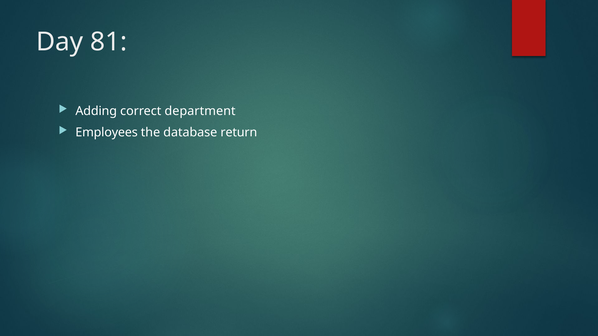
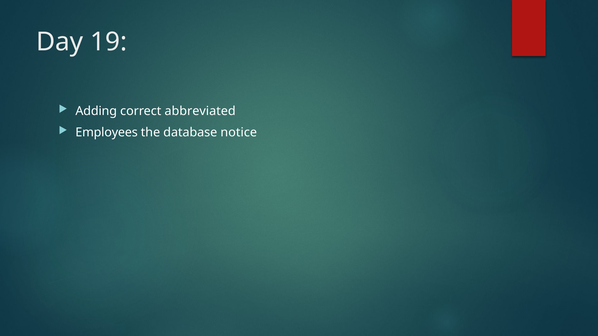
81: 81 -> 19
department: department -> abbreviated
return: return -> notice
